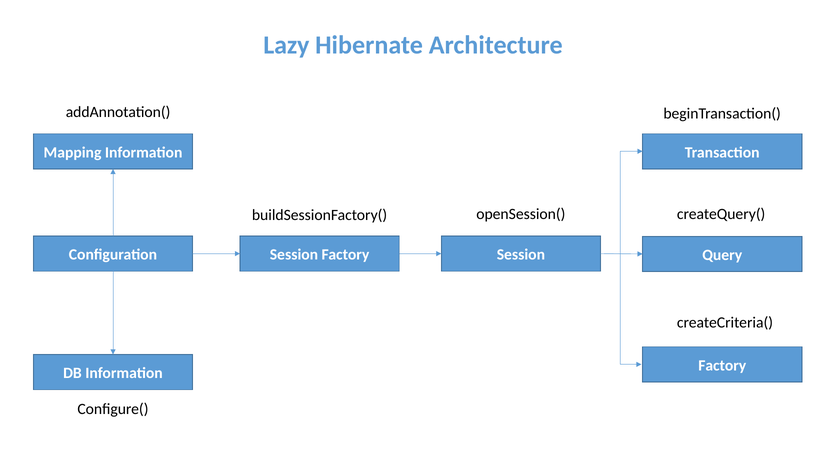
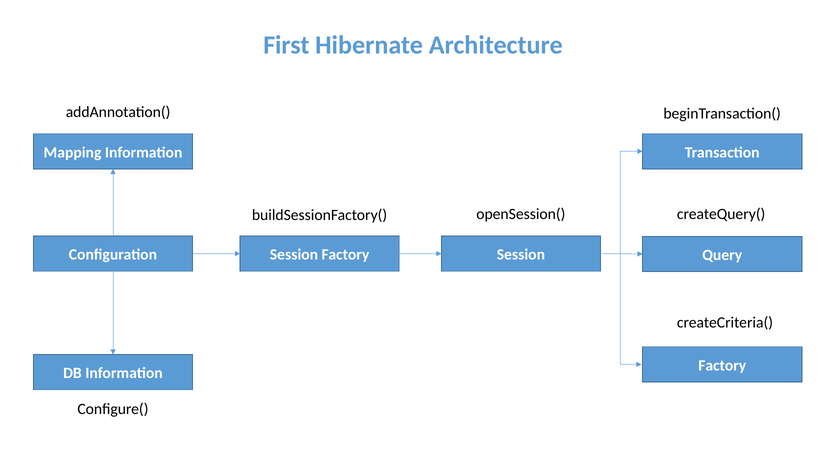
Lazy: Lazy -> First
